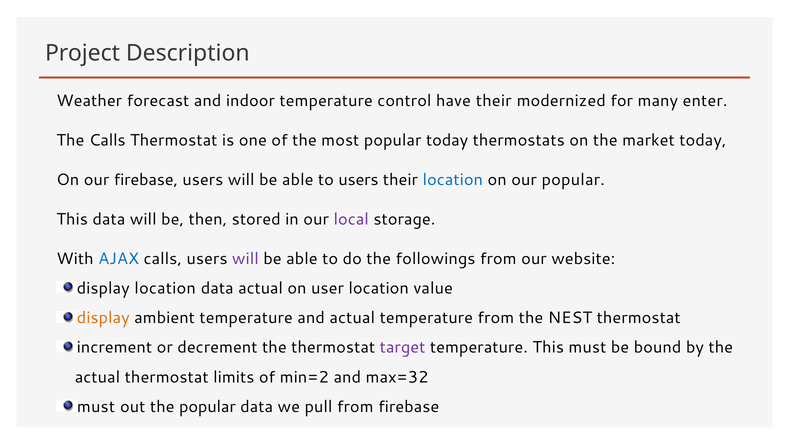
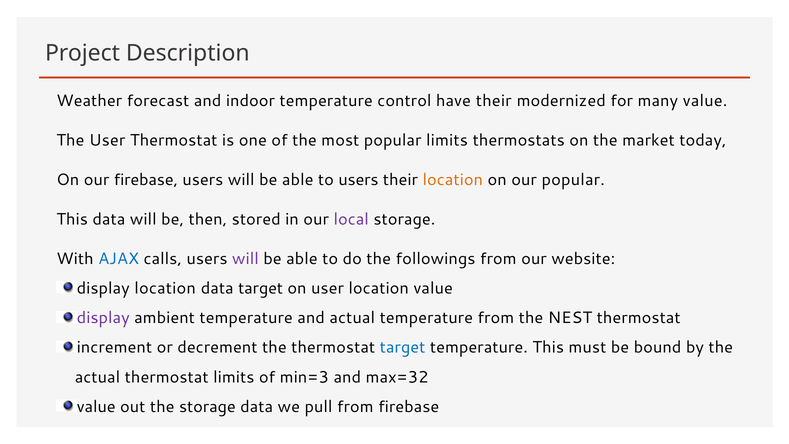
many enter: enter -> value
The Calls: Calls -> User
popular today: today -> limits
location at (453, 180) colour: blue -> orange
data actual: actual -> target
display at (103, 318) colour: orange -> purple
target at (403, 347) colour: purple -> blue
min=2: min=2 -> min=3
must at (96, 407): must -> value
the popular: popular -> storage
